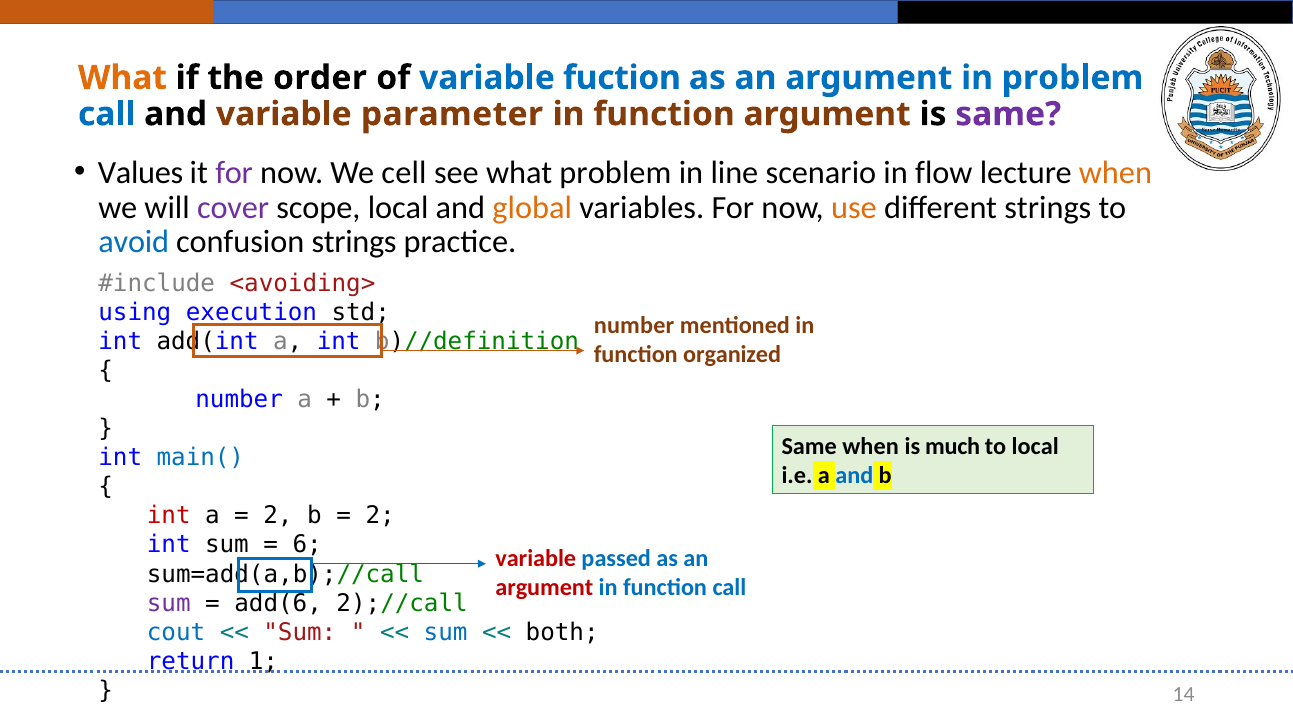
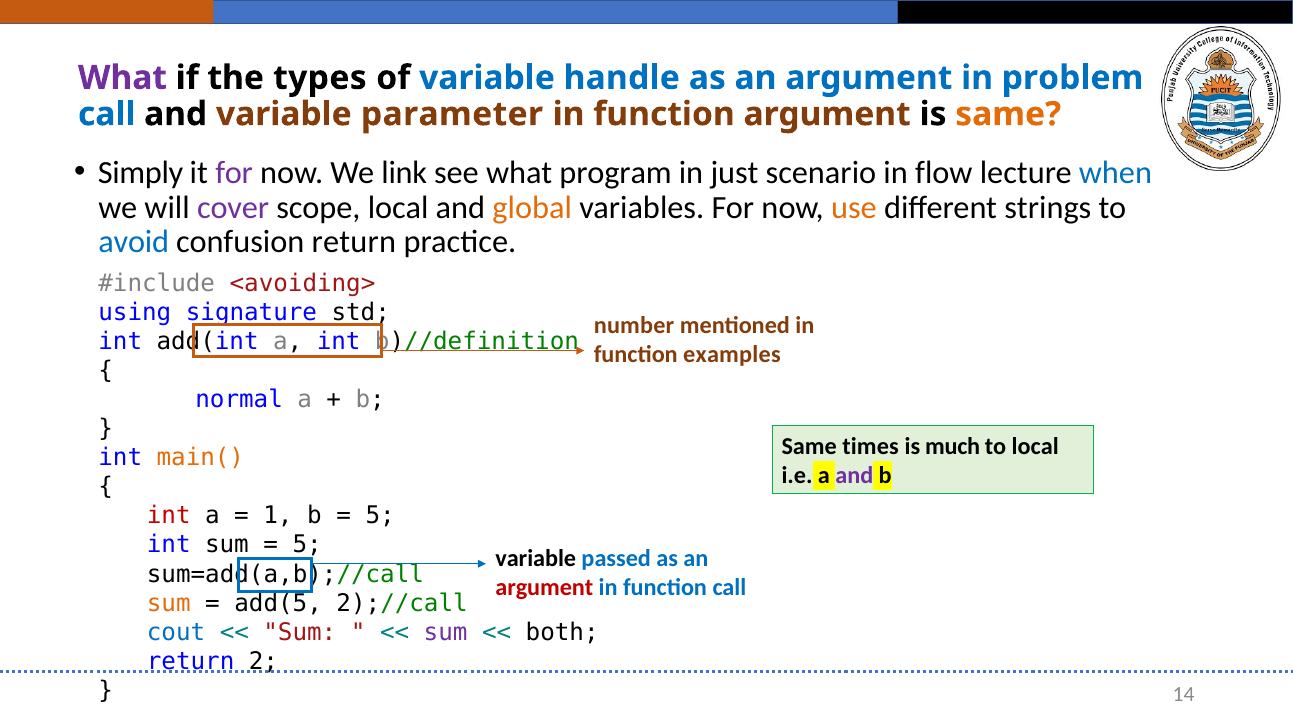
What at (122, 78) colour: orange -> purple
order: order -> types
fuction: fuction -> handle
same at (1008, 114) colour: purple -> orange
Values: Values -> Simply
cell: cell -> link
what problem: problem -> program
line: line -> just
when at (1115, 173) colour: orange -> blue
confusion strings: strings -> return
execution: execution -> signature
organized: organized -> examples
number at (239, 400): number -> normal
Same when: when -> times
main( colour: blue -> orange
and at (854, 476) colour: blue -> purple
2 at (278, 516): 2 -> 1
2 at (380, 516): 2 -> 5
6 at (307, 545): 6 -> 5
variable at (536, 559) colour: red -> black
sum at (169, 603) colour: purple -> orange
add(6: add(6 -> add(5
sum at (446, 632) colour: blue -> purple
1: 1 -> 2
